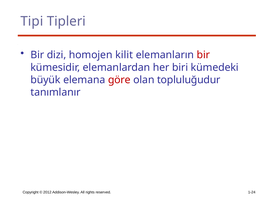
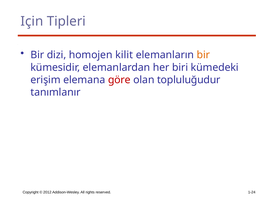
Tipi: Tipi -> Için
bir at (203, 55) colour: red -> orange
büyük: büyük -> erişim
